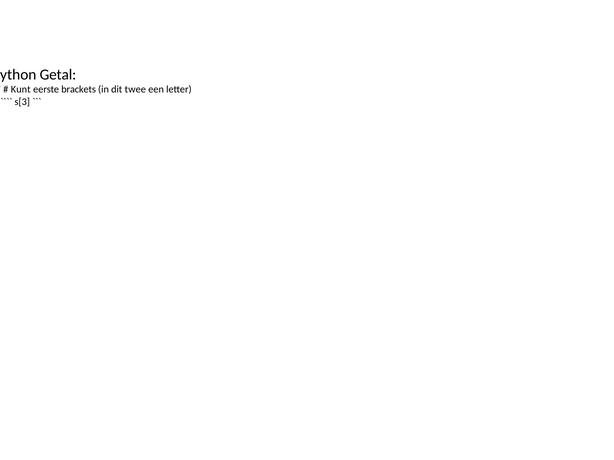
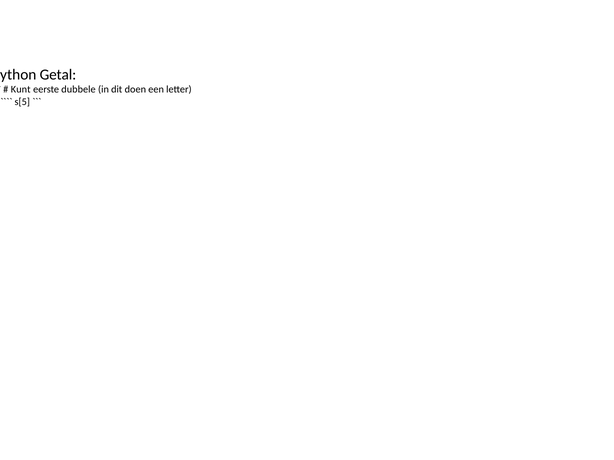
brackets: brackets -> dubbele
twee: twee -> doen
s[3: s[3 -> s[5
